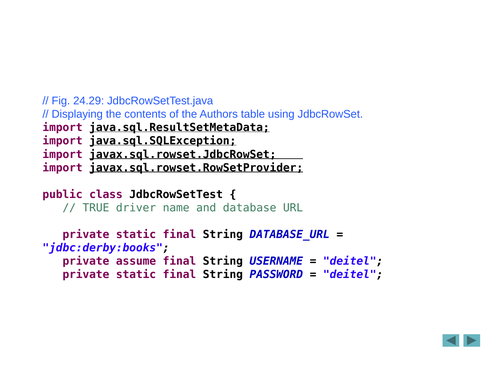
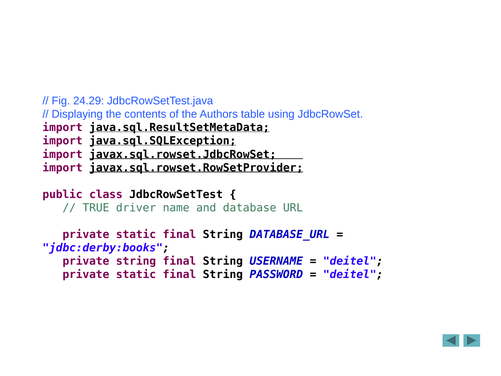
private assume: assume -> string
